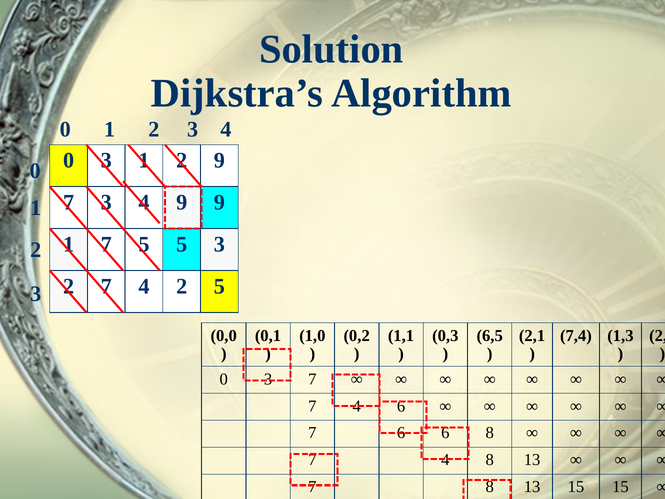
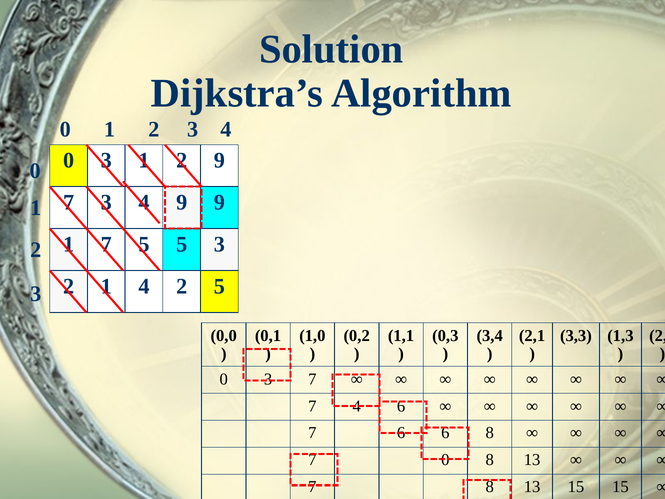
2 7: 7 -> 1
6,5: 6,5 -> 3,4
7,4: 7,4 -> 3,3
4 at (445, 460): 4 -> 0
